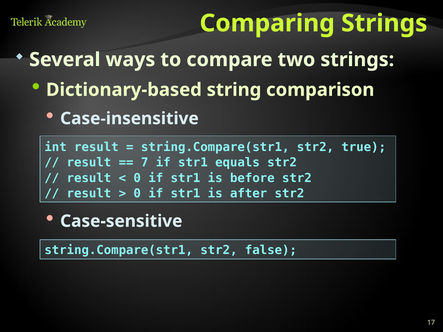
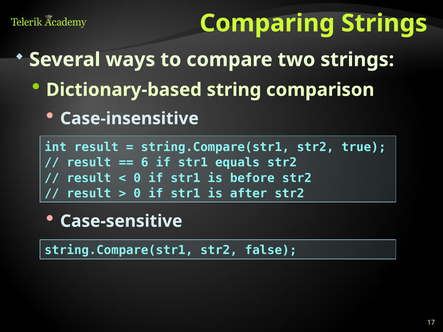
7: 7 -> 6
